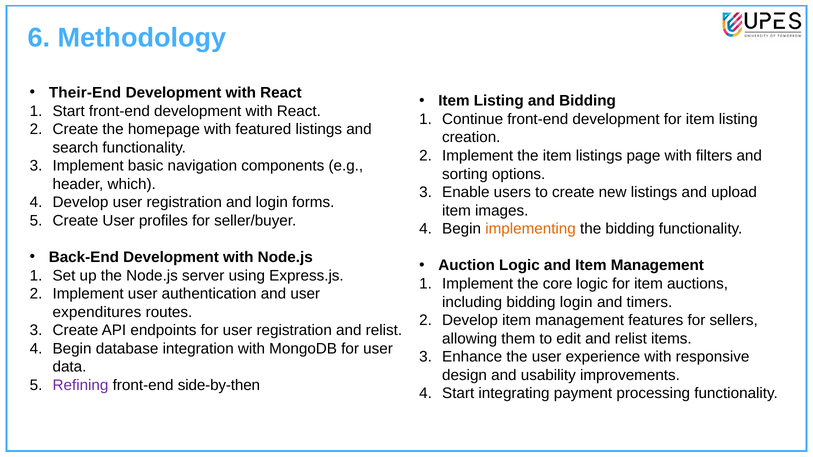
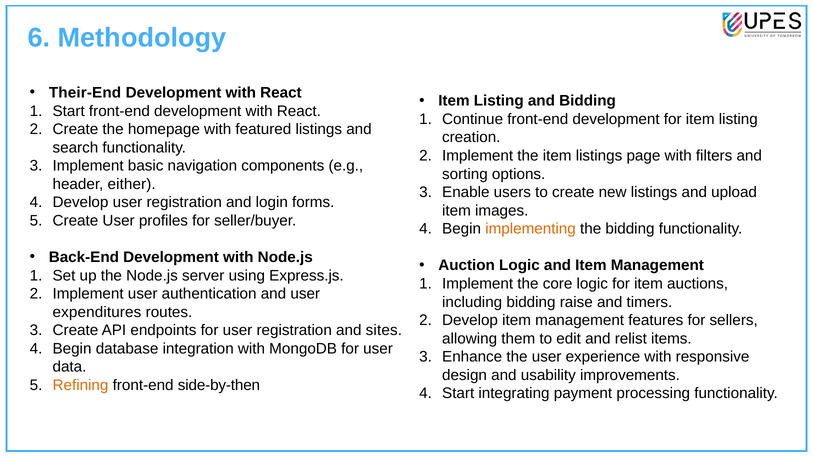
which: which -> either
bidding login: login -> raise
registration and relist: relist -> sites
Refining colour: purple -> orange
